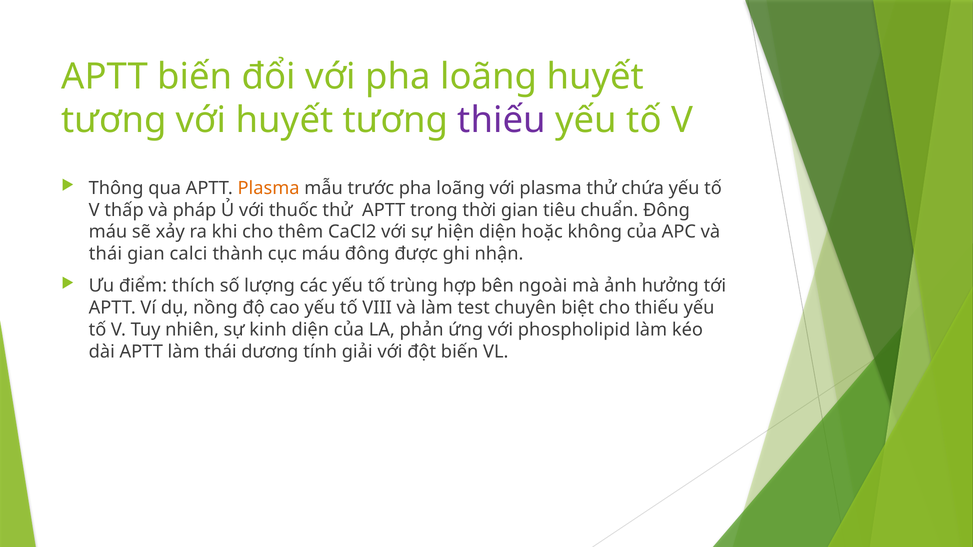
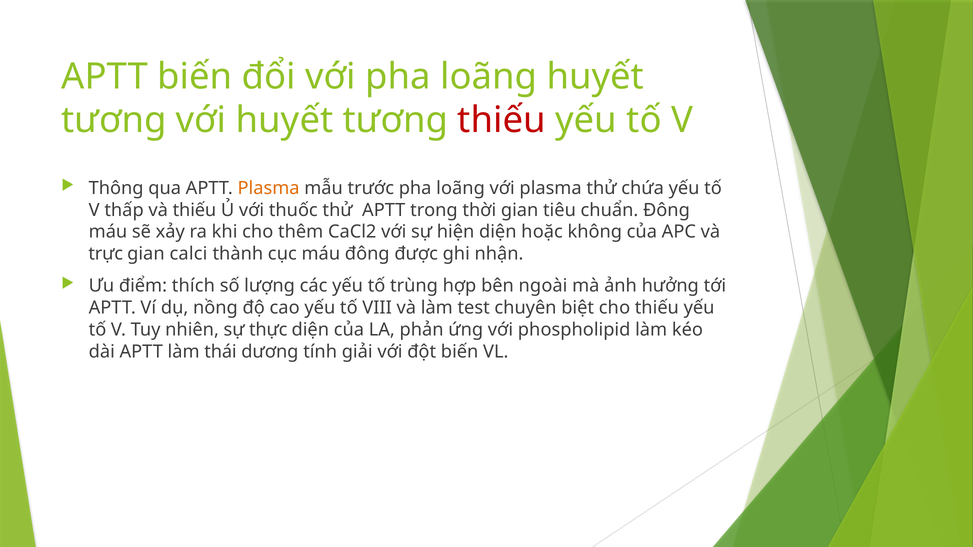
thiếu at (502, 121) colour: purple -> red
và pháp: pháp -> thiếu
thái at (106, 254): thái -> trực
kinh: kinh -> thực
